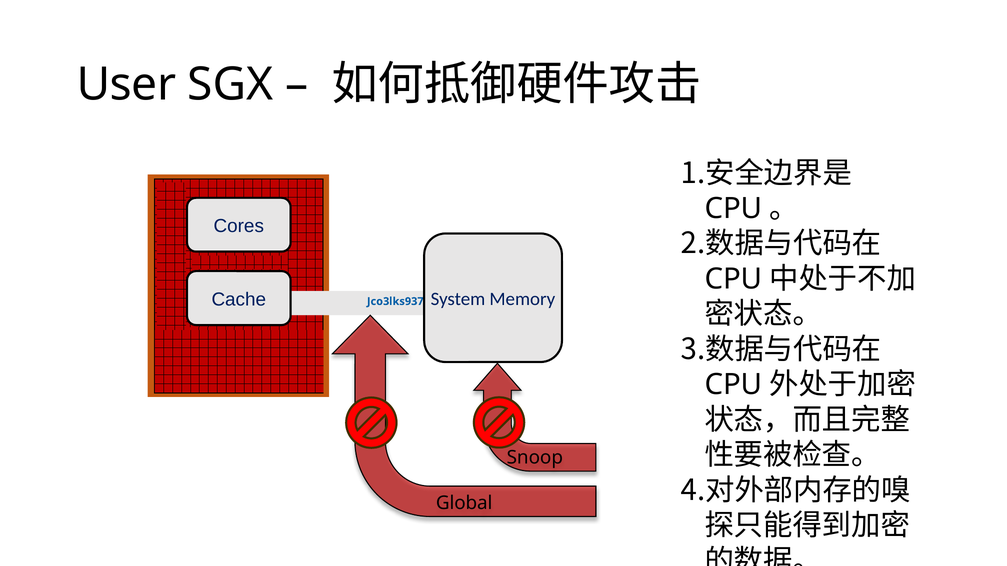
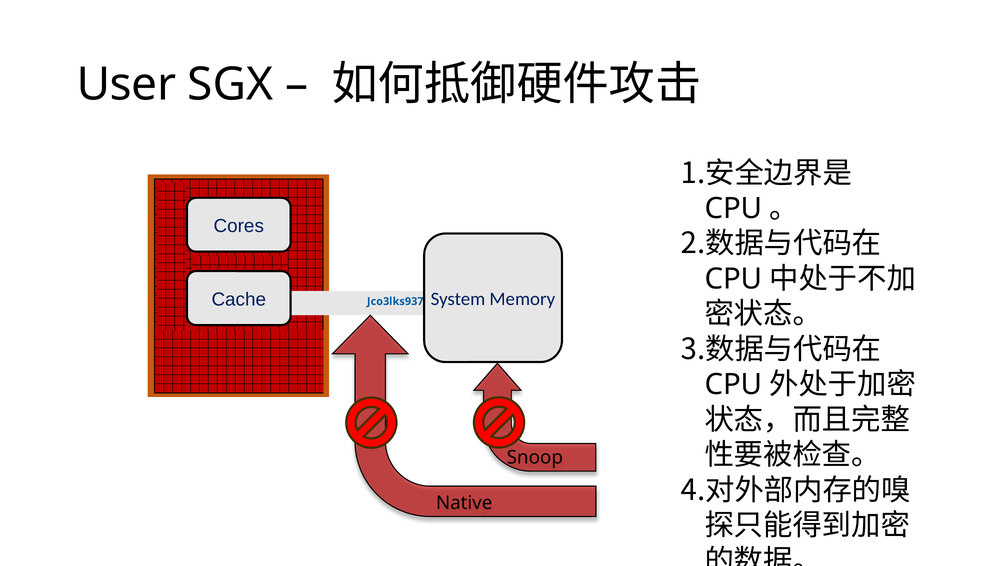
Global: Global -> Native
